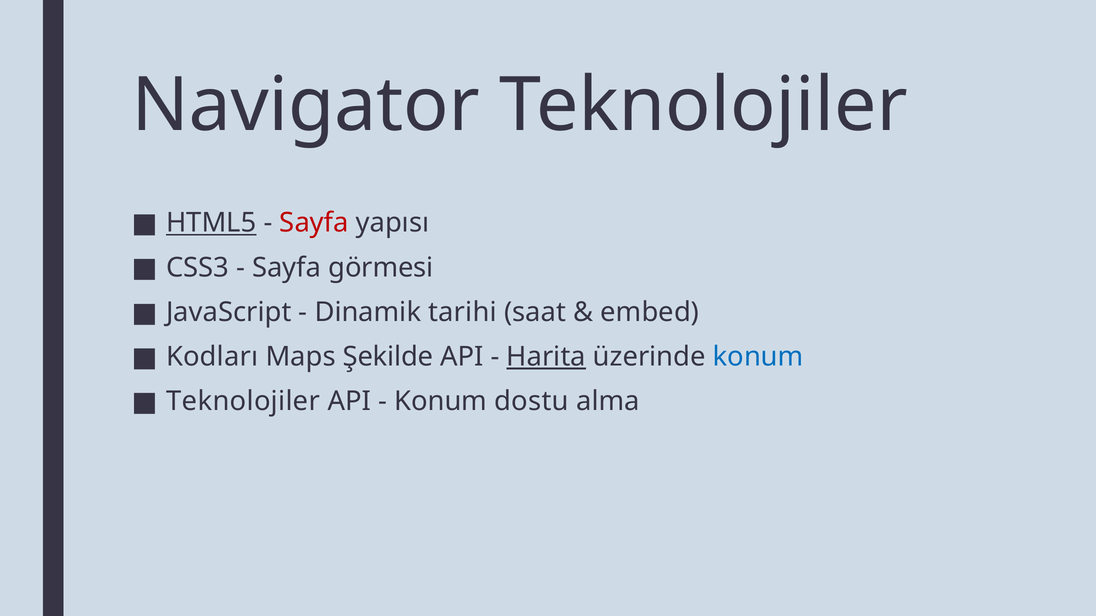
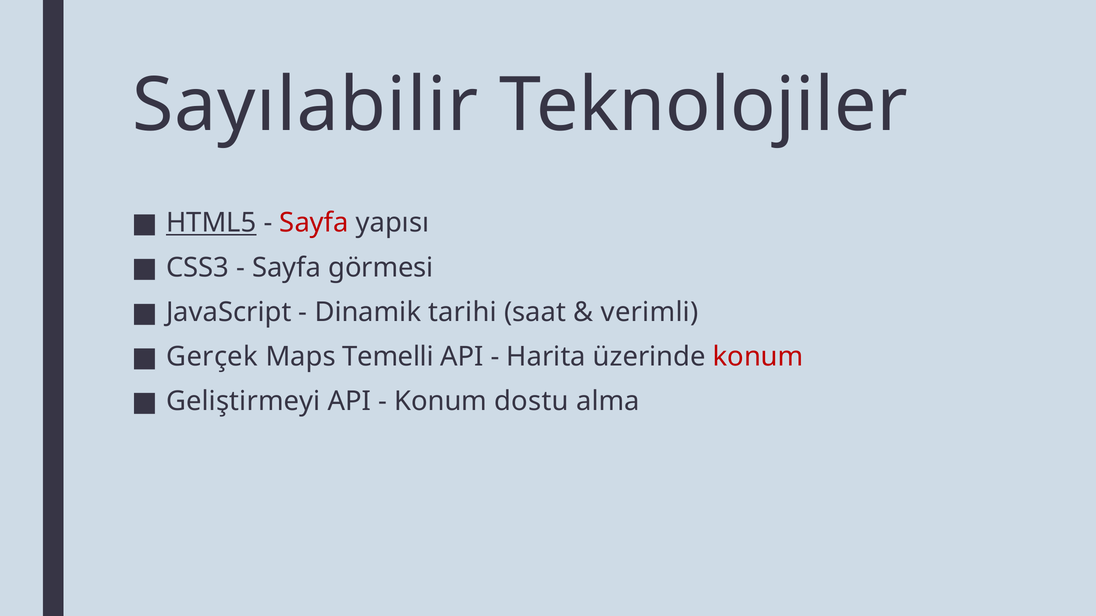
Navigator: Navigator -> Sayılabilir
embed: embed -> verimli
Kodları: Kodları -> Gerçek
Şekilde: Şekilde -> Temelli
Harita underline: present -> none
konum at (758, 357) colour: blue -> red
Teknolojiler at (243, 402): Teknolojiler -> Geliştirmeyi
